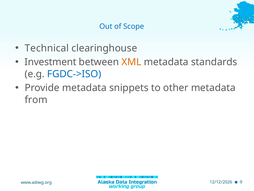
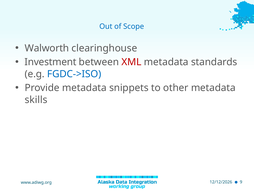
Technical: Technical -> Walworth
XML colour: orange -> red
from: from -> skills
